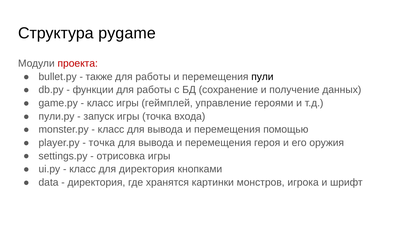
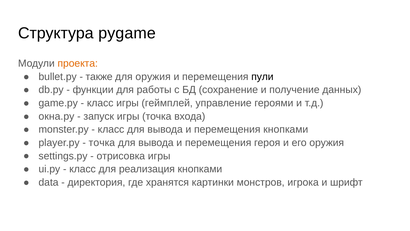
проекта colour: red -> orange
работы at (153, 77): работы -> оружия
пули.py: пули.py -> окна.py
перемещения помощью: помощью -> кнопками
для директория: директория -> реализация
